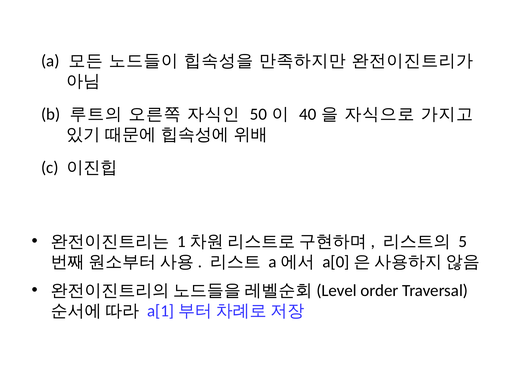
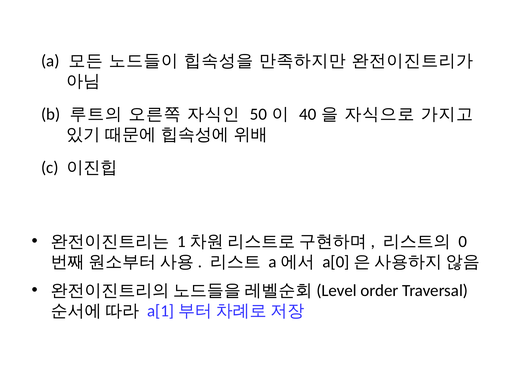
5: 5 -> 0
